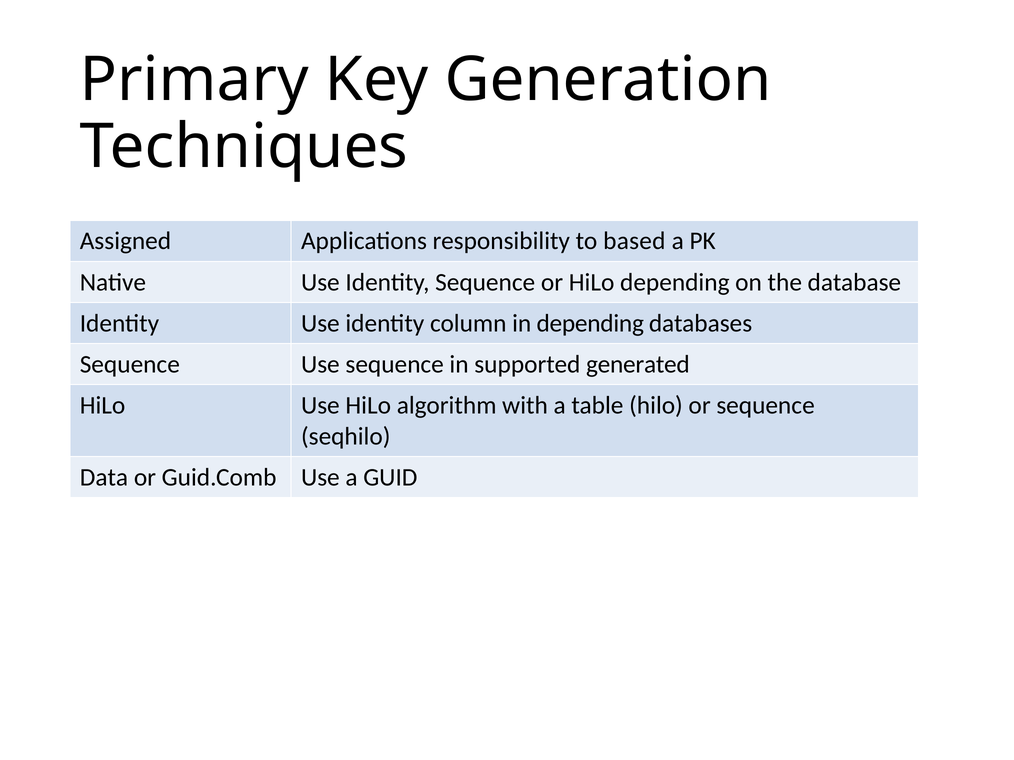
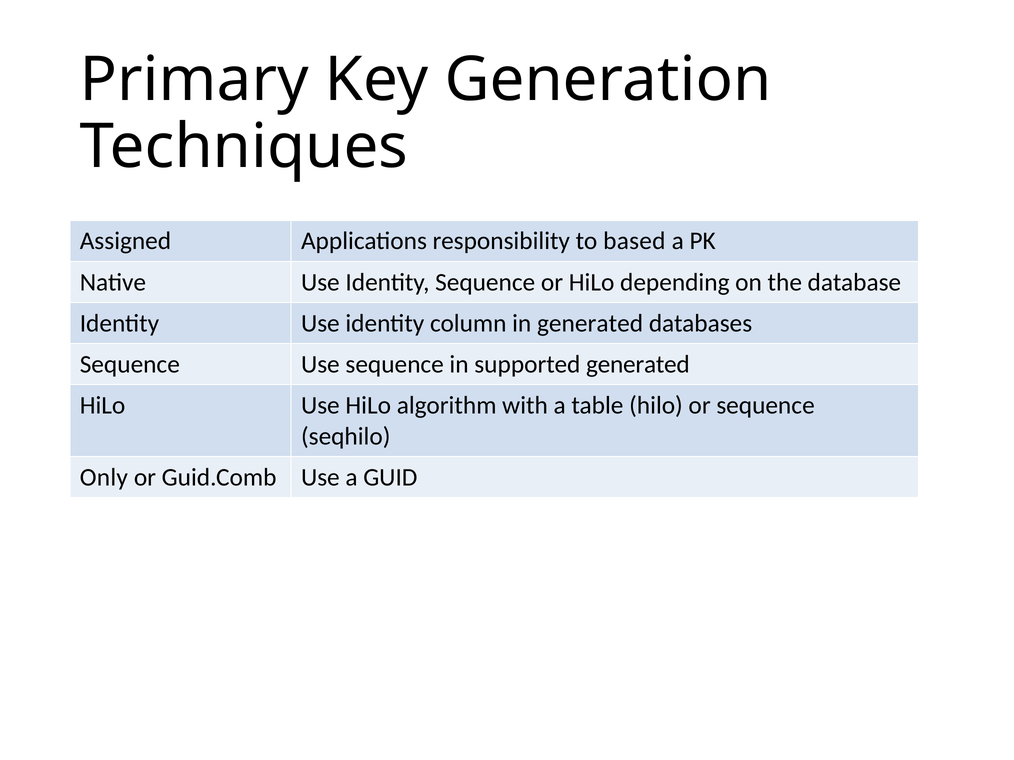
in depending: depending -> generated
Data: Data -> Only
